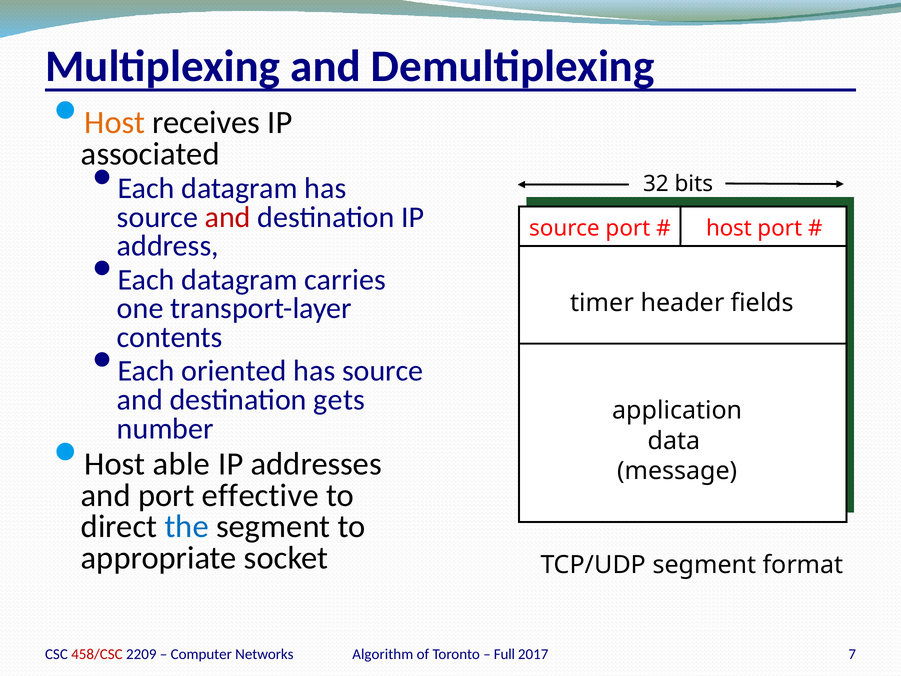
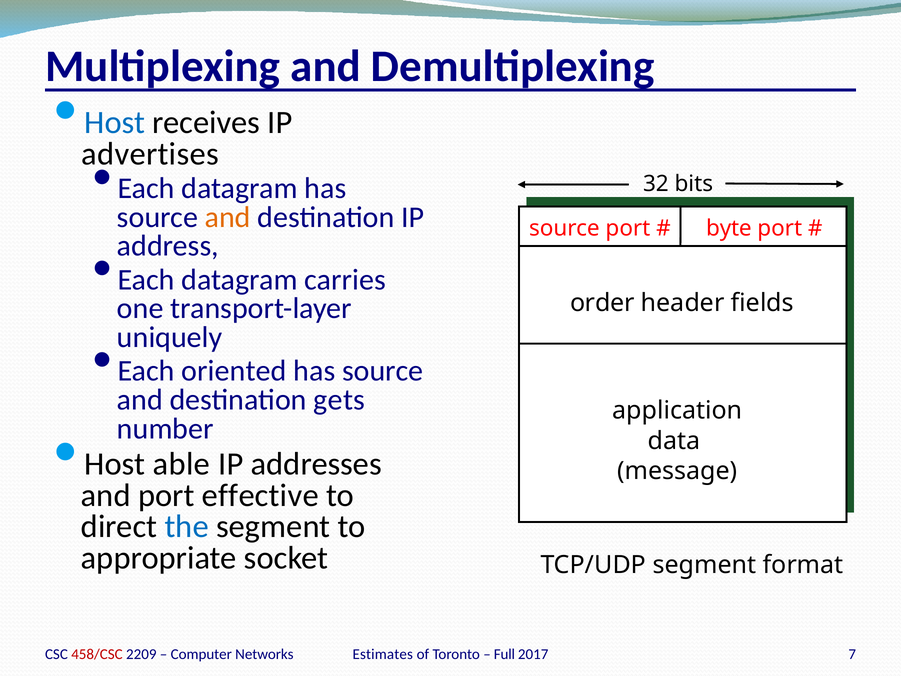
Host at (115, 123) colour: orange -> blue
associated: associated -> advertises
and at (228, 217) colour: red -> orange
host at (729, 228): host -> byte
timer: timer -> order
contents: contents -> uniquely
Algorithm: Algorithm -> Estimates
